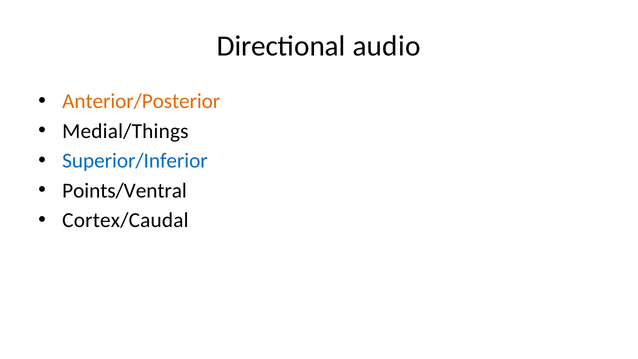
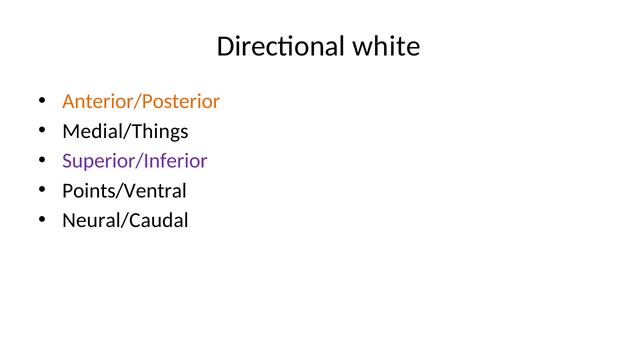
audio: audio -> white
Superior/Inferior colour: blue -> purple
Cortex/Caudal: Cortex/Caudal -> Neural/Caudal
